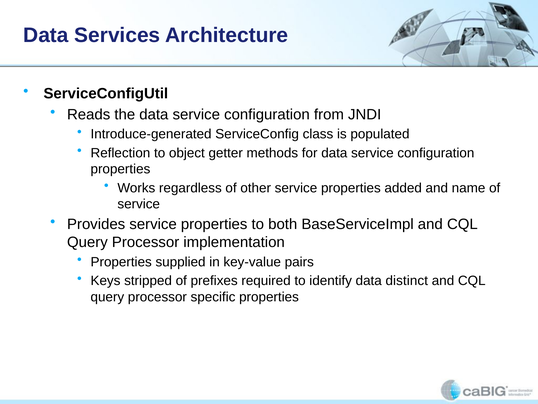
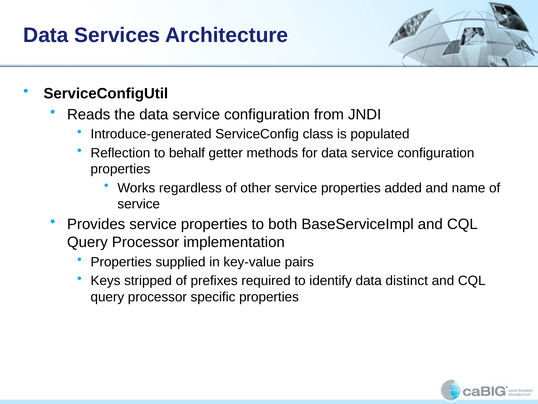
object: object -> behalf
